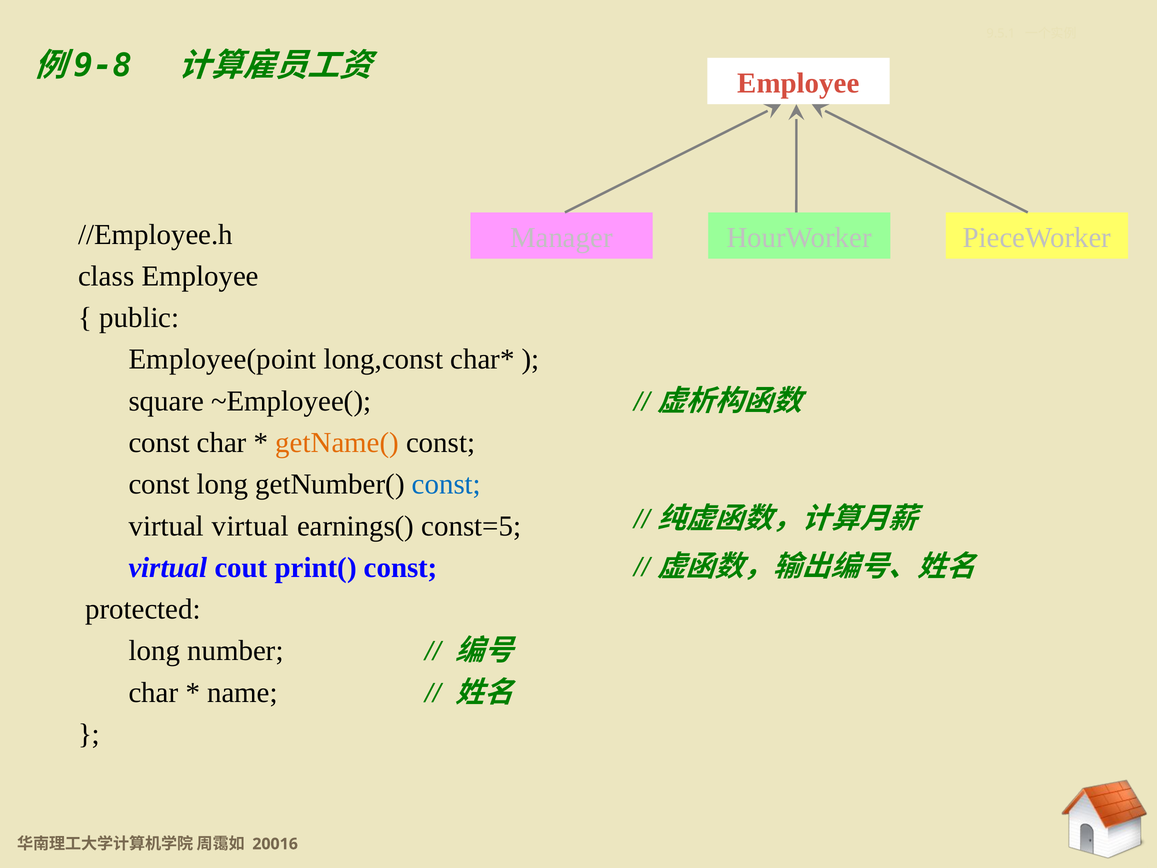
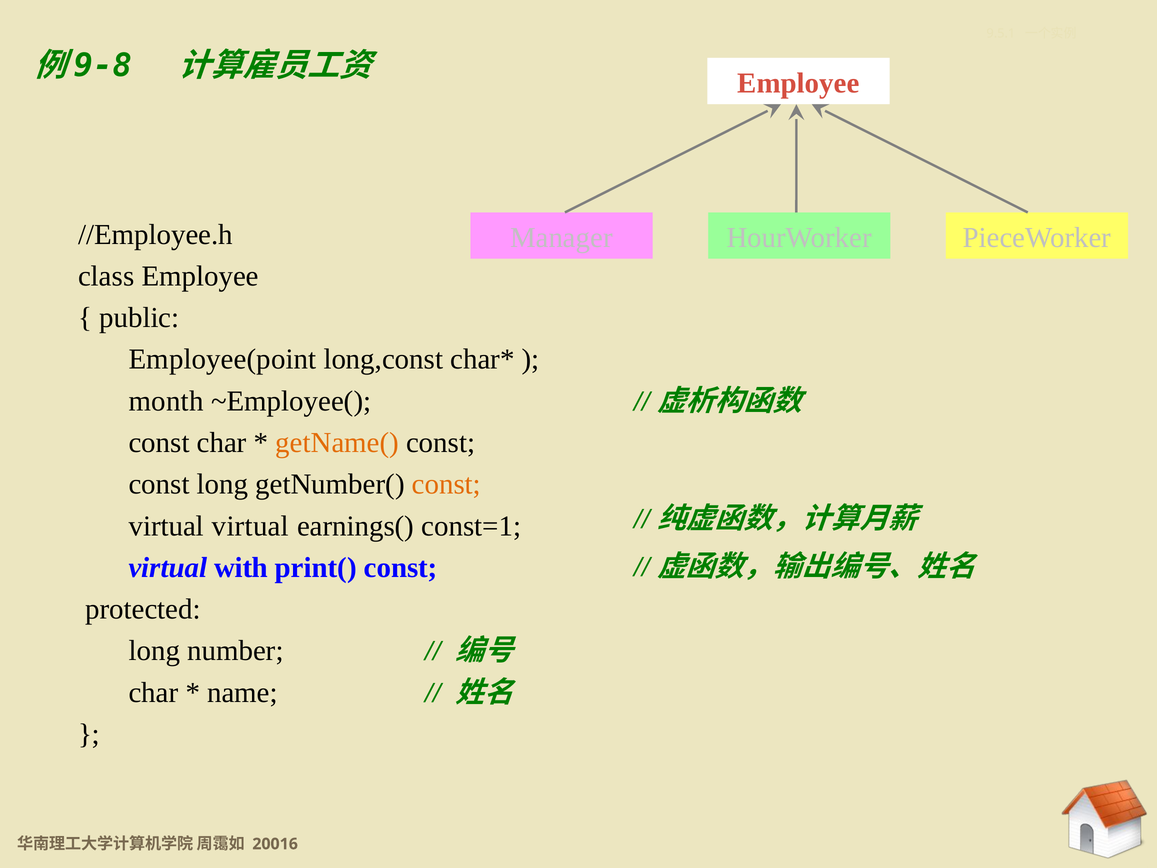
square: square -> month
const at (446, 484) colour: blue -> orange
const=5: const=5 -> const=1
cout: cout -> with
